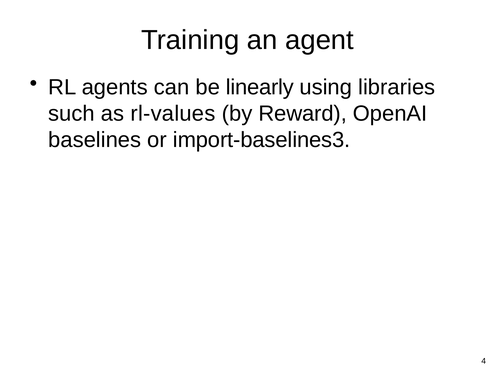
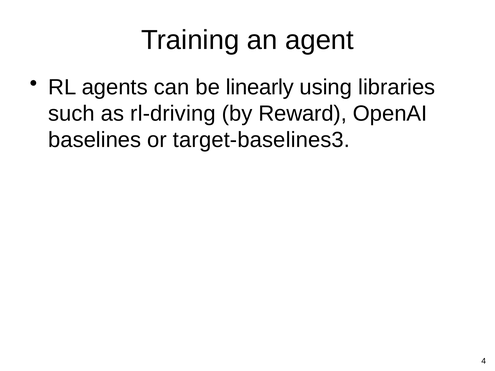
rl-values: rl-values -> rl-driving
import-baselines3: import-baselines3 -> target-baselines3
